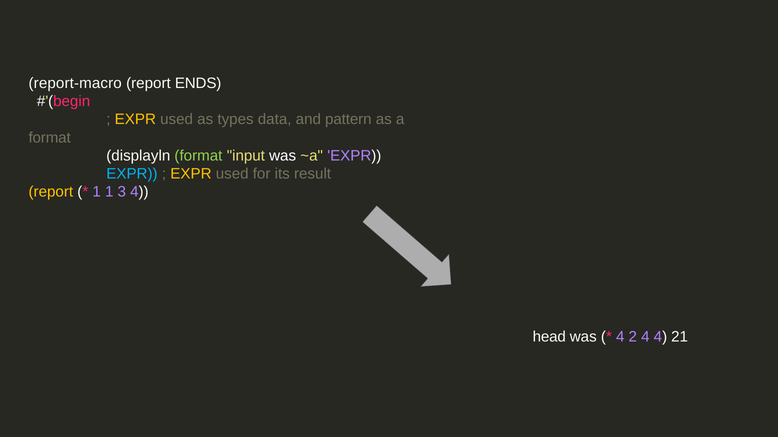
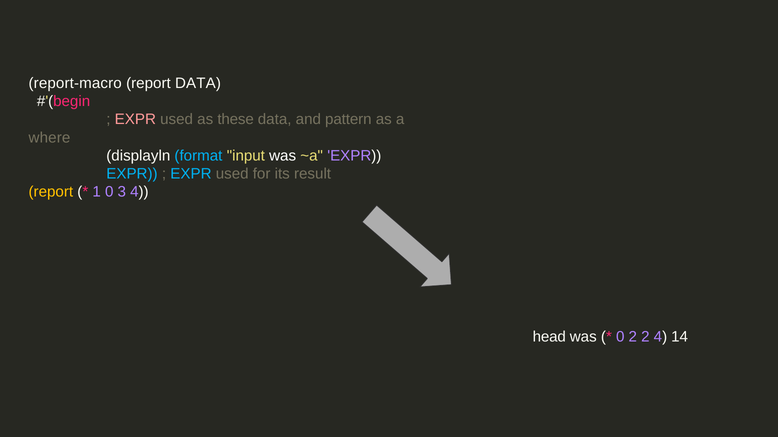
report ENDS: ENDS -> DATA
EXPR at (135, 120) colour: yellow -> pink
types: types -> these
format at (50, 138): format -> where
format at (198, 156) colour: light green -> light blue
EXPR at (191, 174) colour: yellow -> light blue
1 1: 1 -> 0
4 at (620, 337): 4 -> 0
2 4: 4 -> 2
21: 21 -> 14
